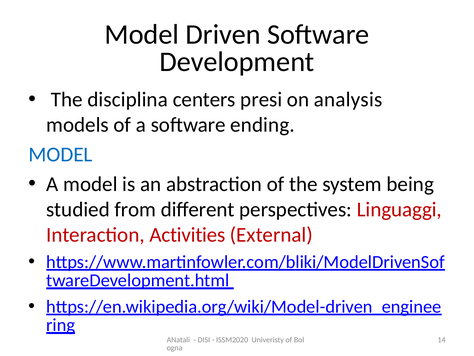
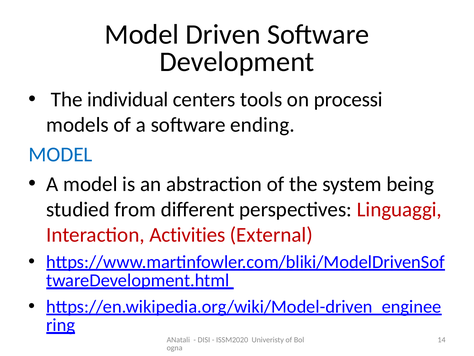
disciplina: disciplina -> individual
presi: presi -> tools
analysis: analysis -> processi
